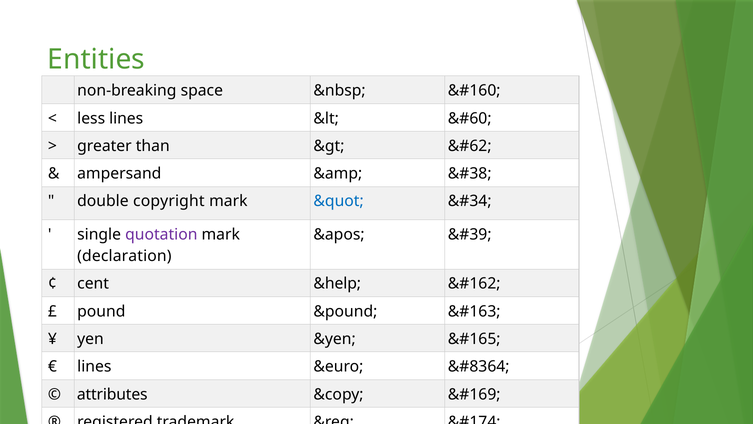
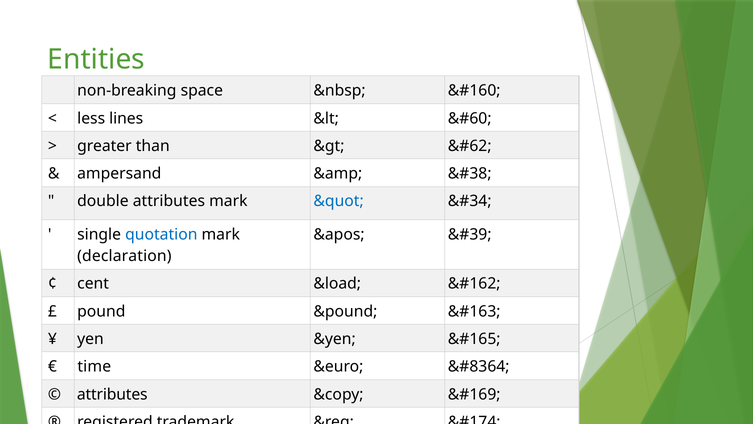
double copyright: copyright -> attributes
quotation colour: purple -> blue
&help: &help -> &load
lines at (94, 366): lines -> time
